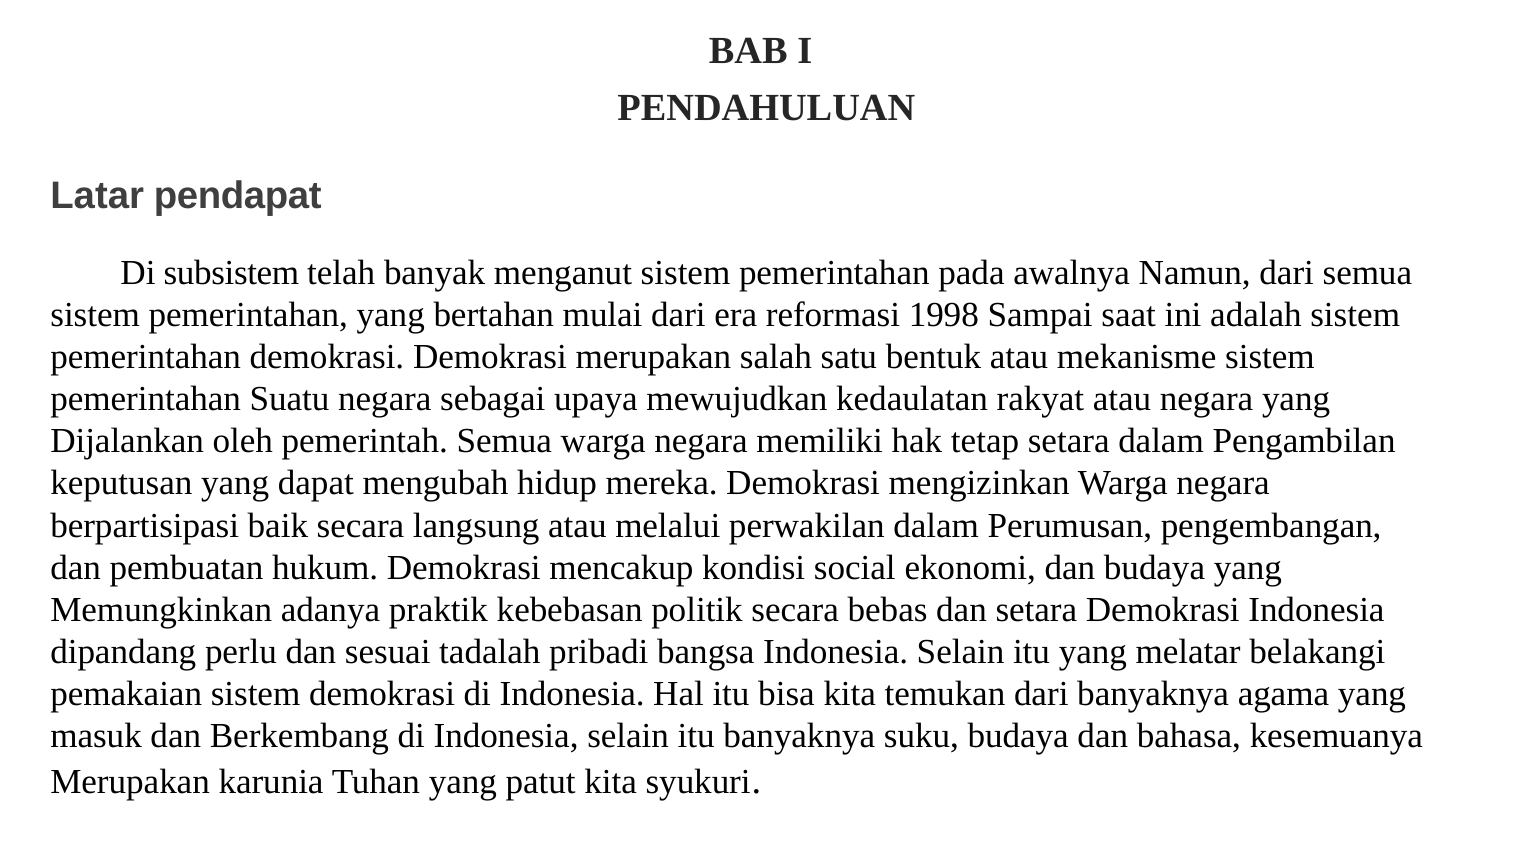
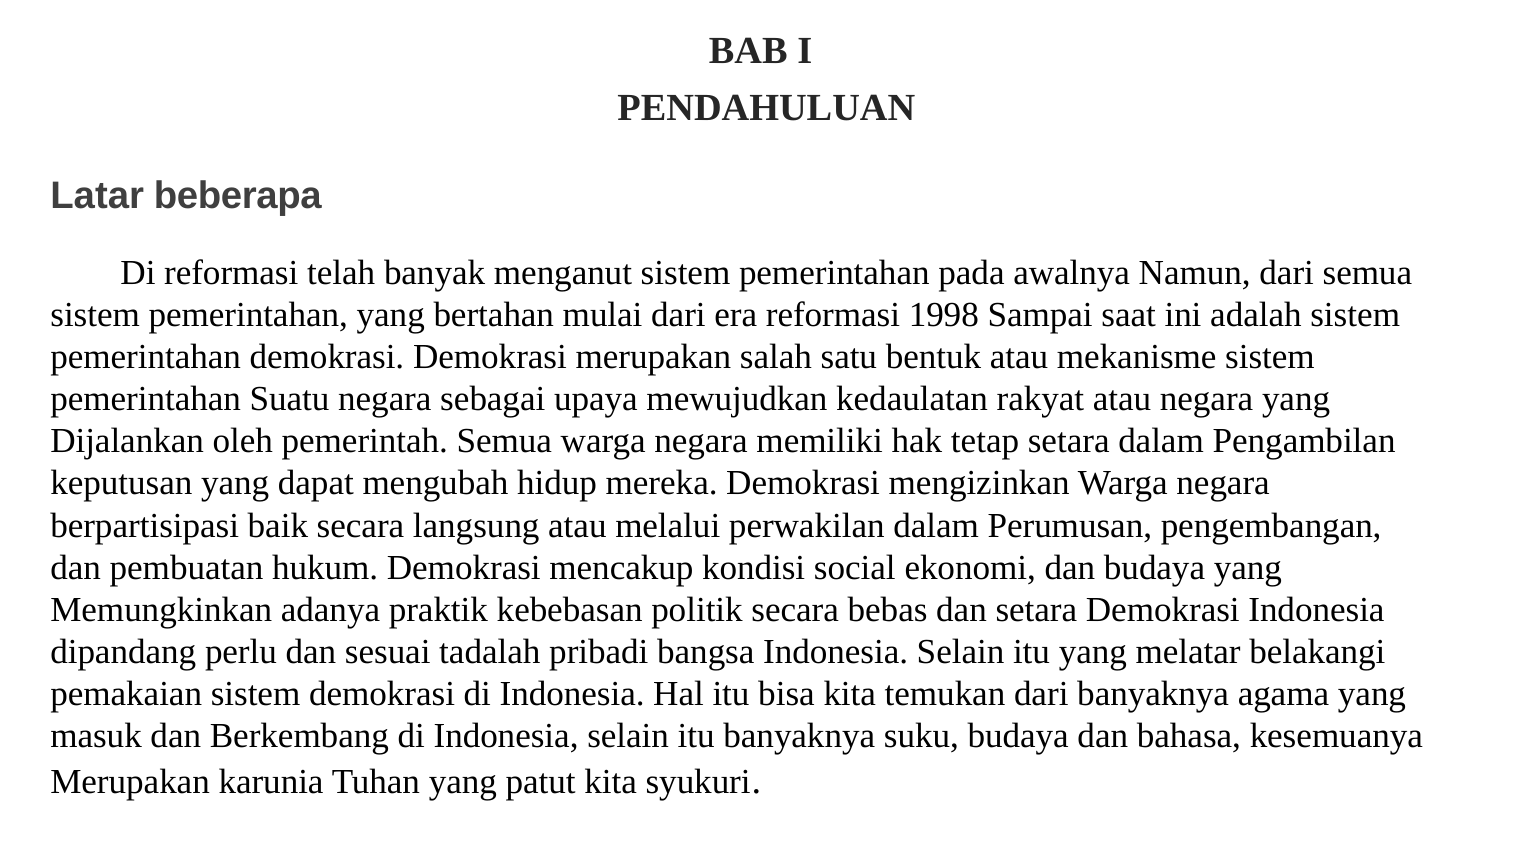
pendapat: pendapat -> beberapa
Di subsistem: subsistem -> reformasi
